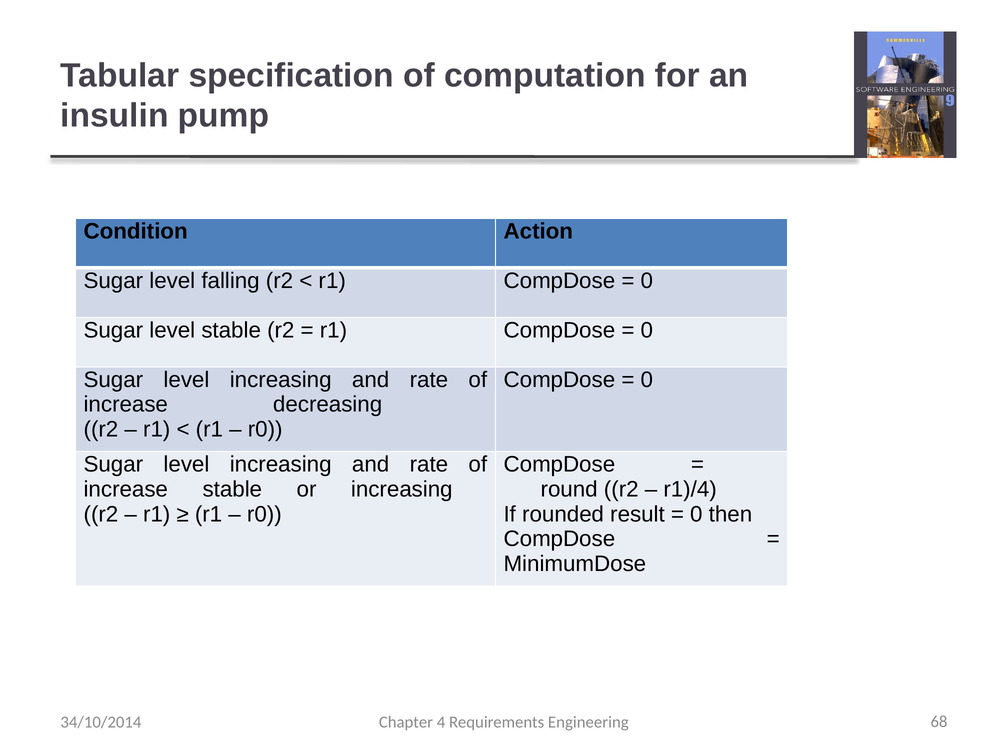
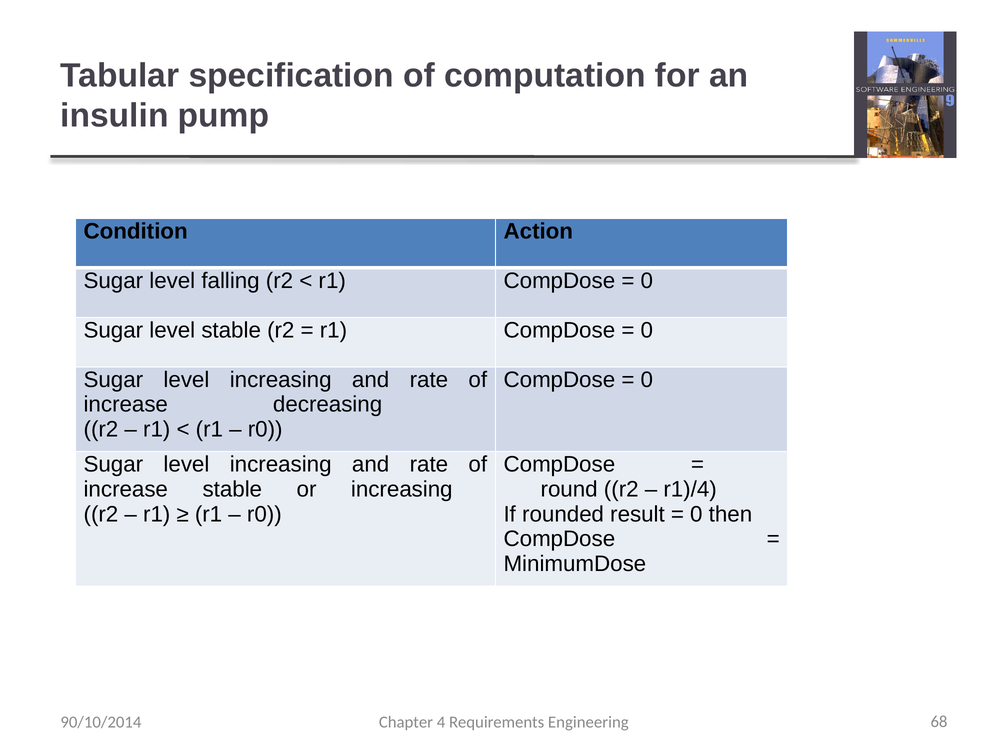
34/10/2014: 34/10/2014 -> 90/10/2014
